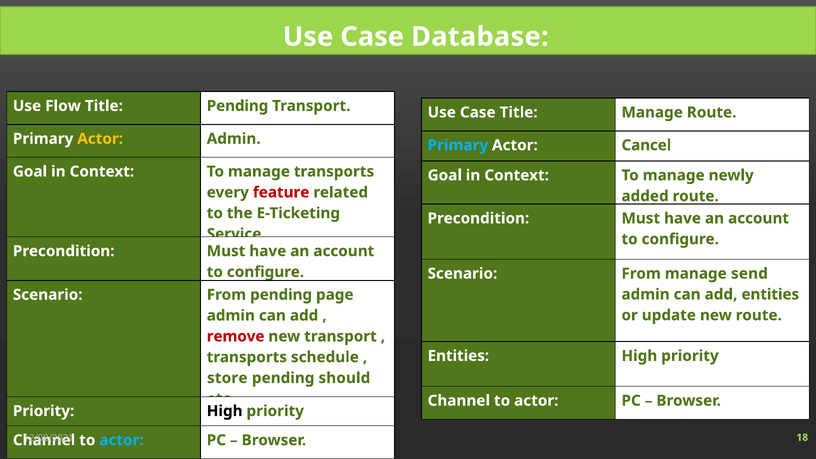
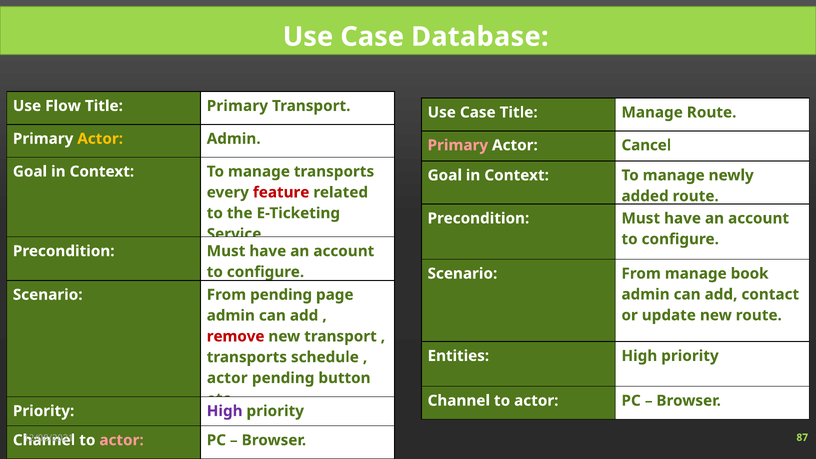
Title Pending: Pending -> Primary
Primary at (458, 145) colour: light blue -> pink
send: send -> book
add entities: entities -> contact
store at (227, 378): store -> actor
should: should -> button
High at (225, 411) colour: black -> purple
18: 18 -> 87
actor at (122, 440) colour: light blue -> pink
